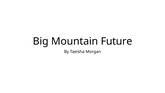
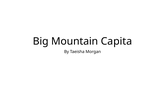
Future: Future -> Capita
